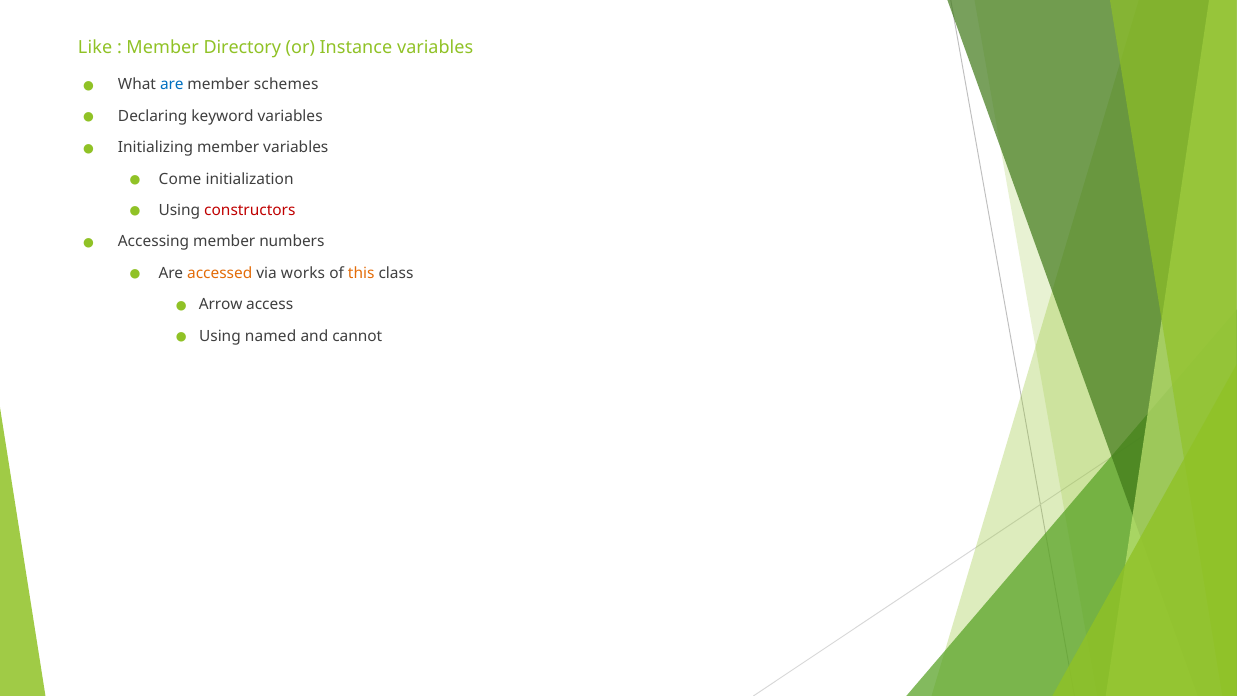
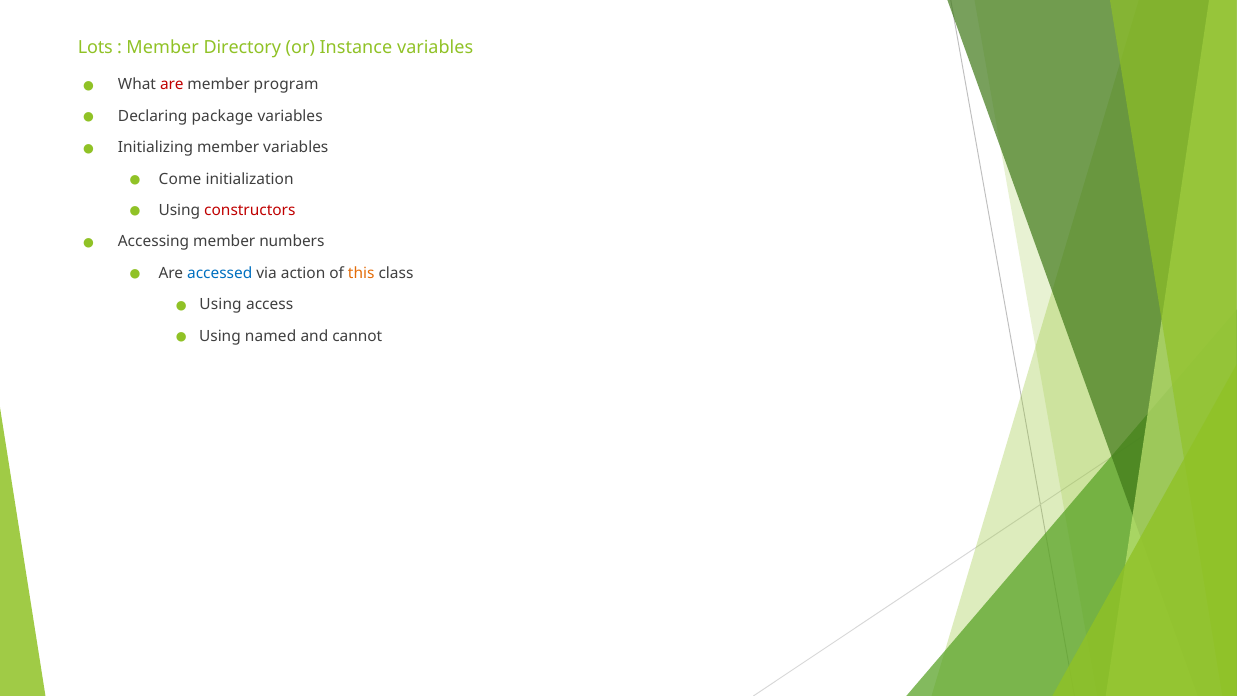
Like: Like -> Lots
are at (172, 85) colour: blue -> red
schemes: schemes -> program
keyword: keyword -> package
accessed colour: orange -> blue
works: works -> action
Arrow at (221, 305): Arrow -> Using
